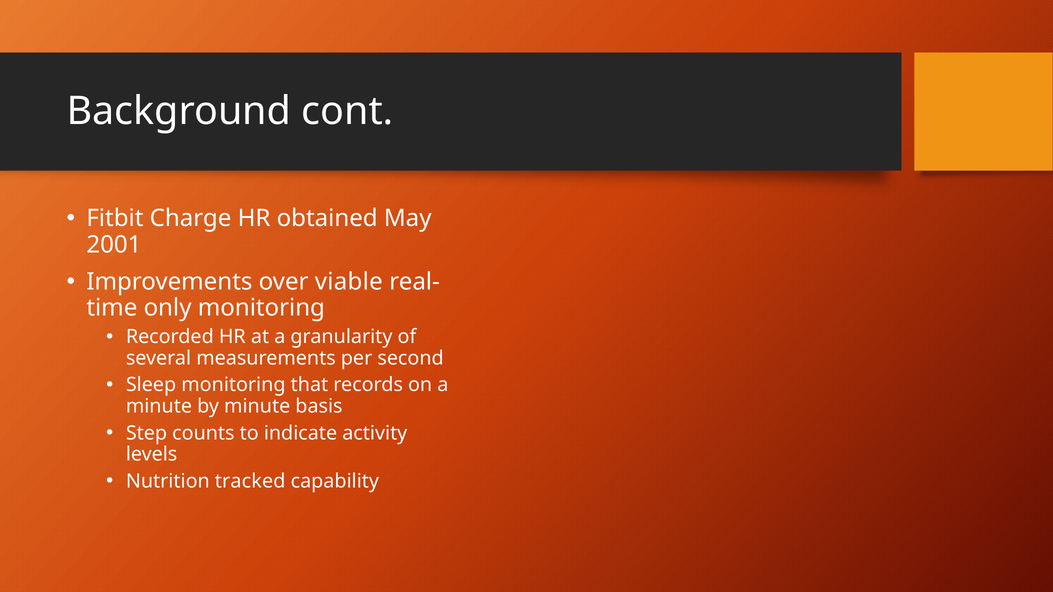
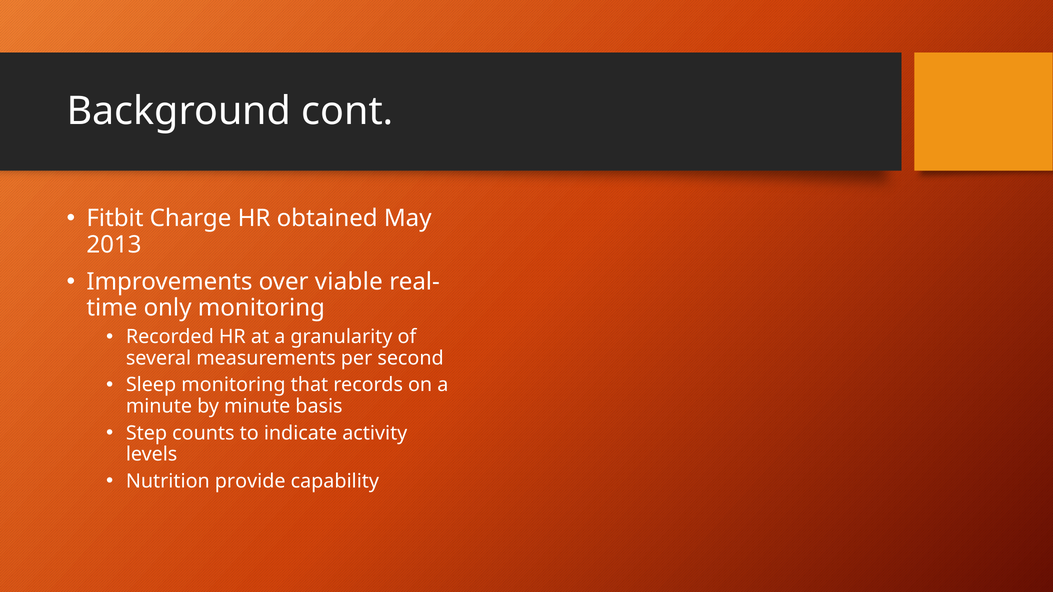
2001: 2001 -> 2013
tracked: tracked -> provide
